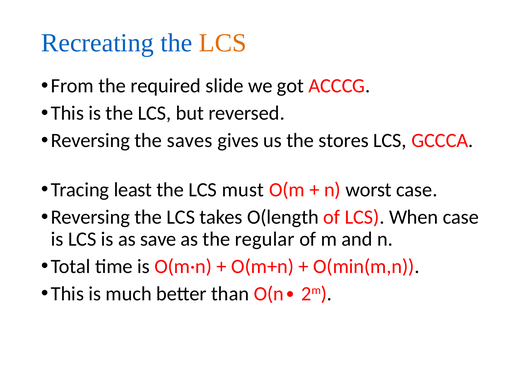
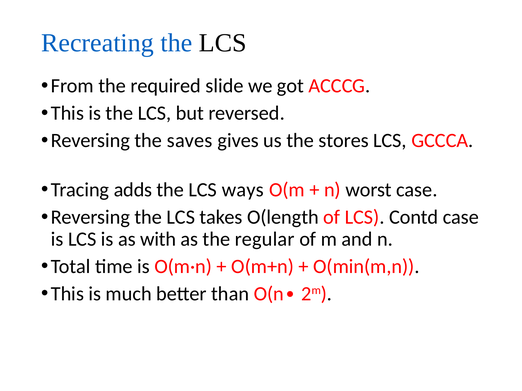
LCS at (223, 43) colour: orange -> black
least: least -> adds
must: must -> ways
When: When -> Contd
save: save -> with
